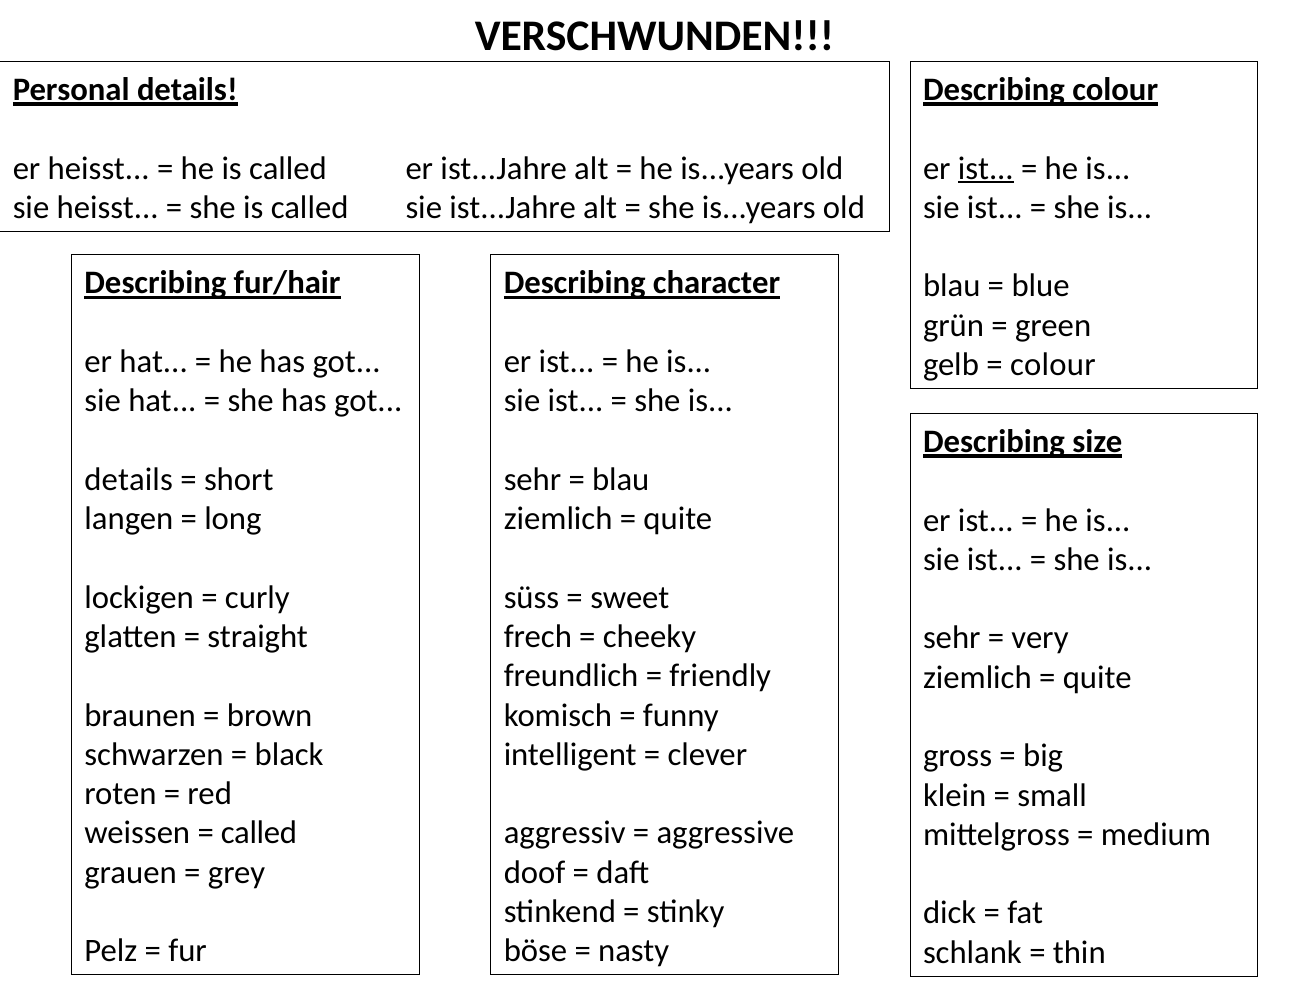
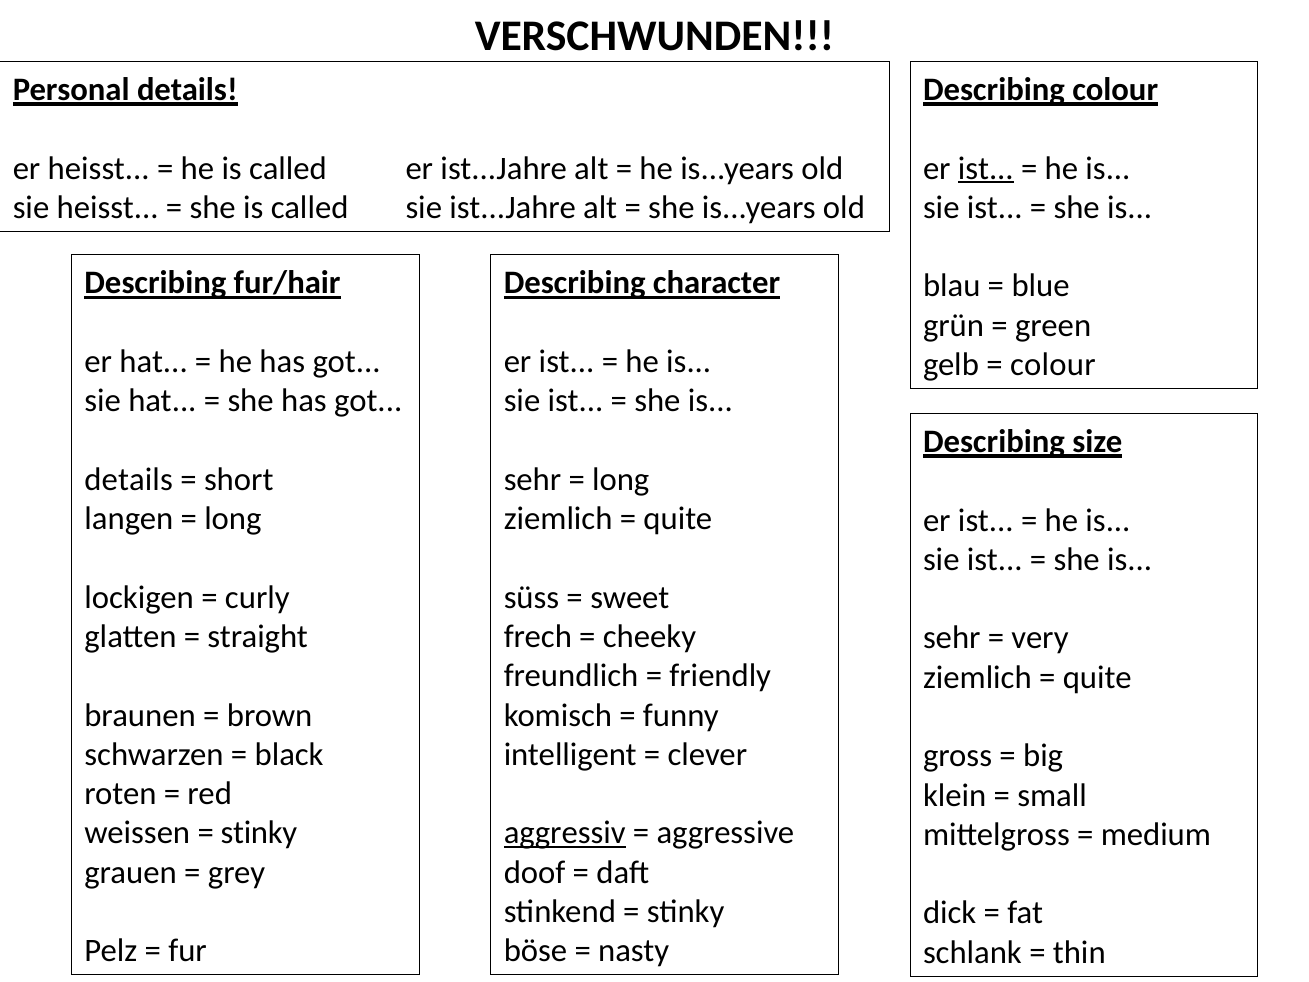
blau at (621, 479): blau -> long
called at (259, 833): called -> stinky
aggressiv underline: none -> present
